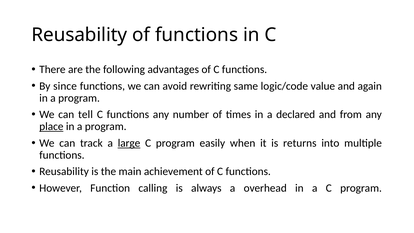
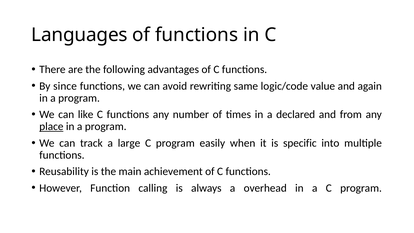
Reusability at (79, 35): Reusability -> Languages
tell: tell -> like
large underline: present -> none
returns: returns -> specific
